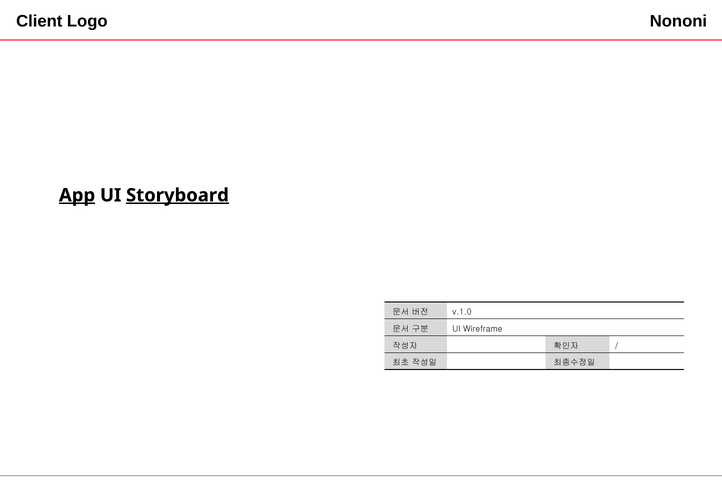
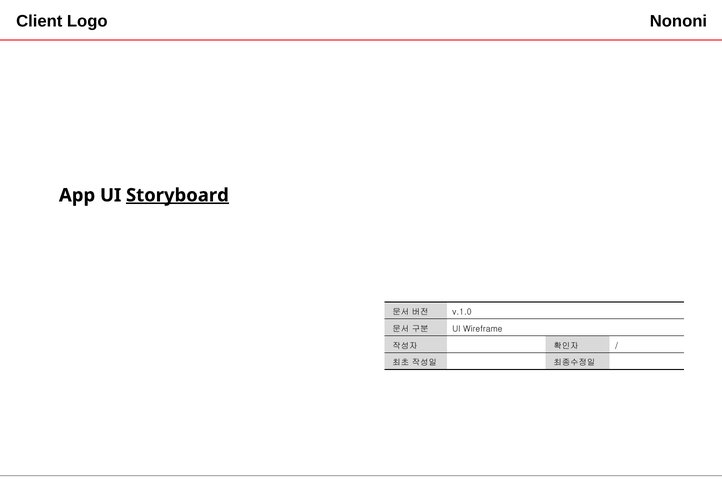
App underline: present -> none
